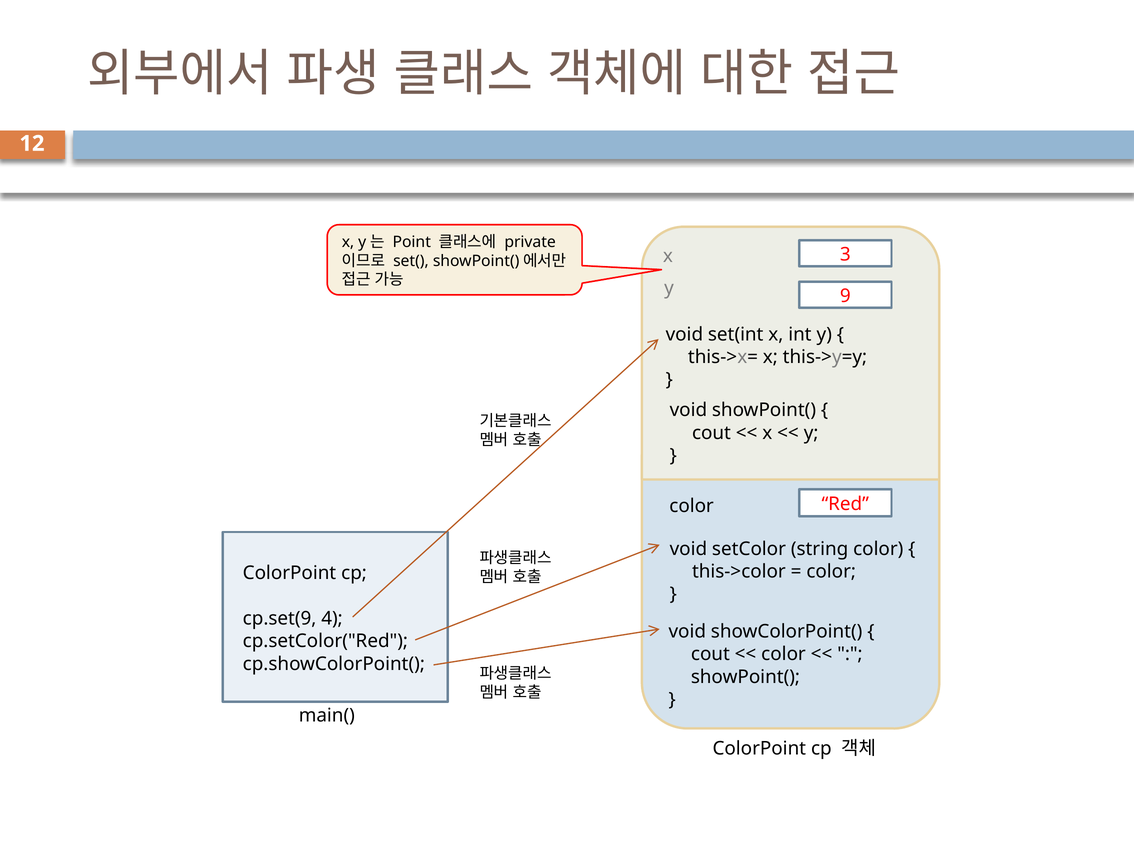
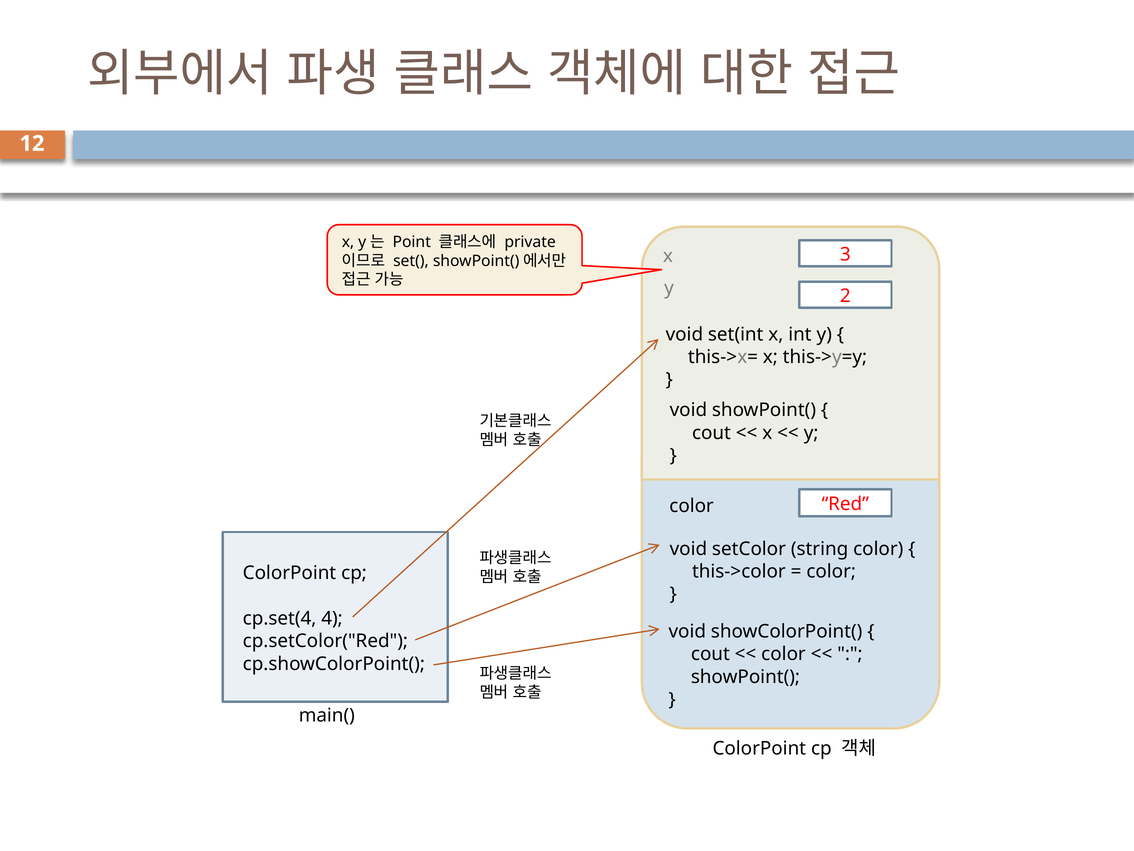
9: 9 -> 2
cp.set(9: cp.set(9 -> cp.set(4
